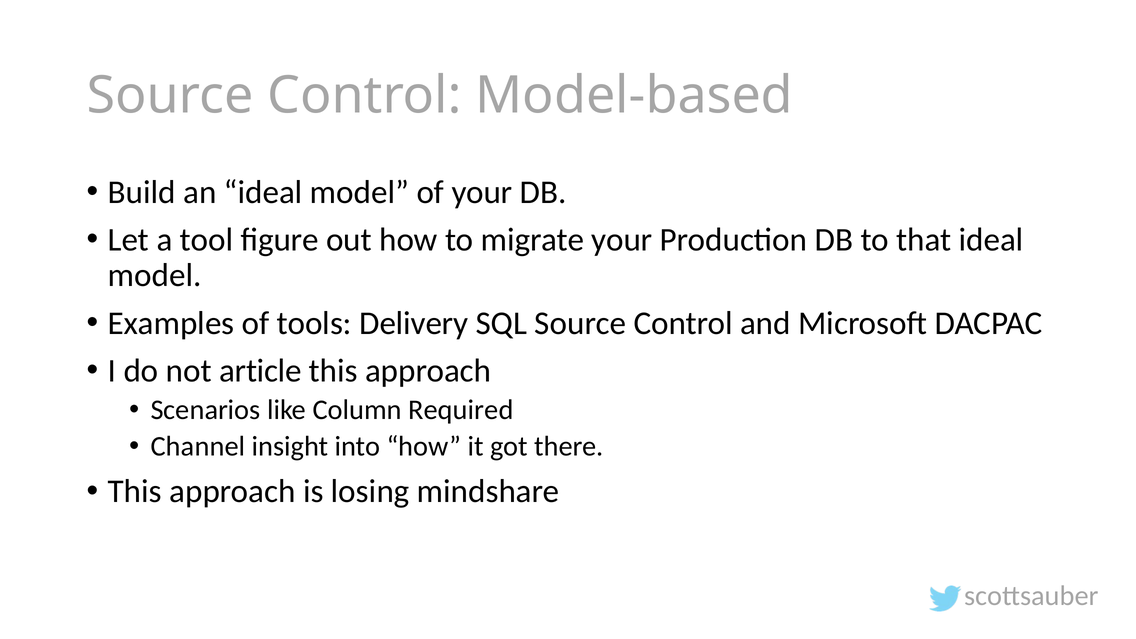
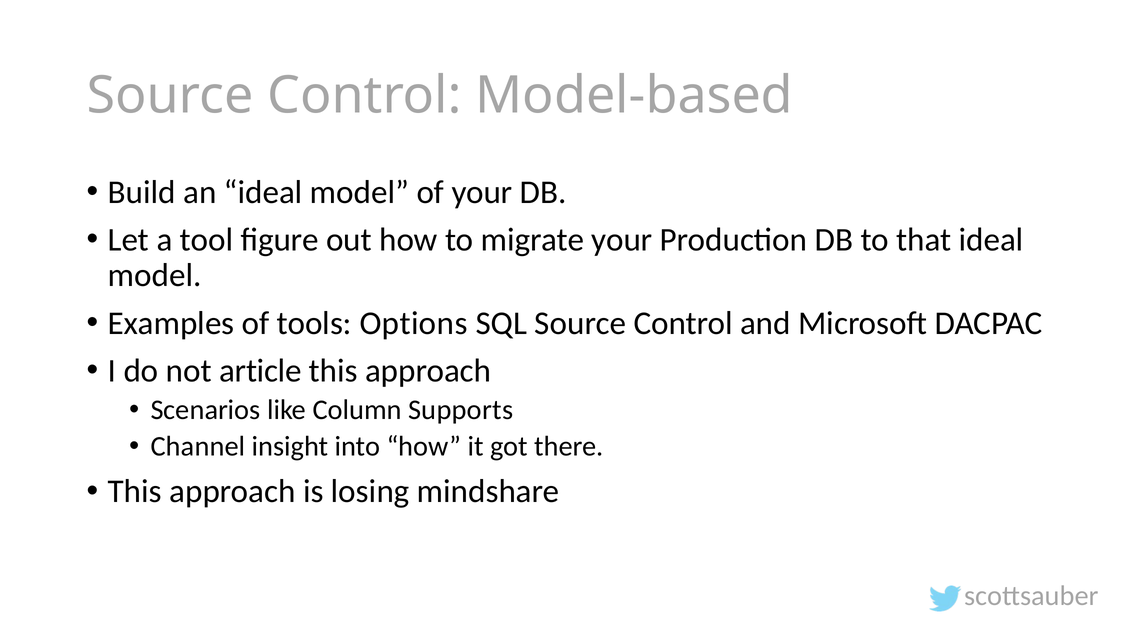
Delivery: Delivery -> Options
Required: Required -> Supports
